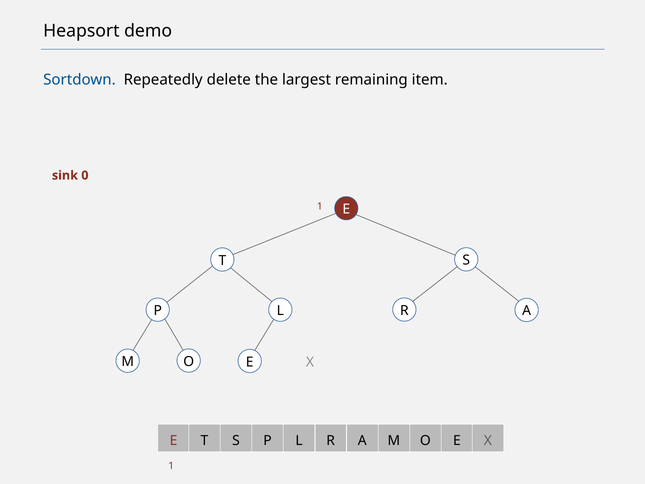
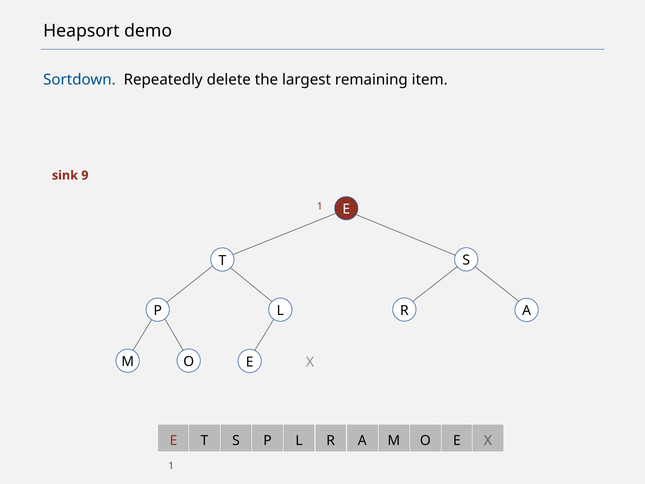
0: 0 -> 9
